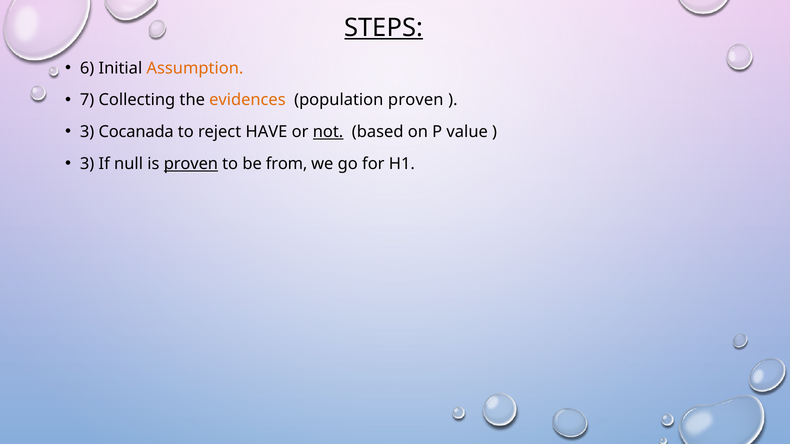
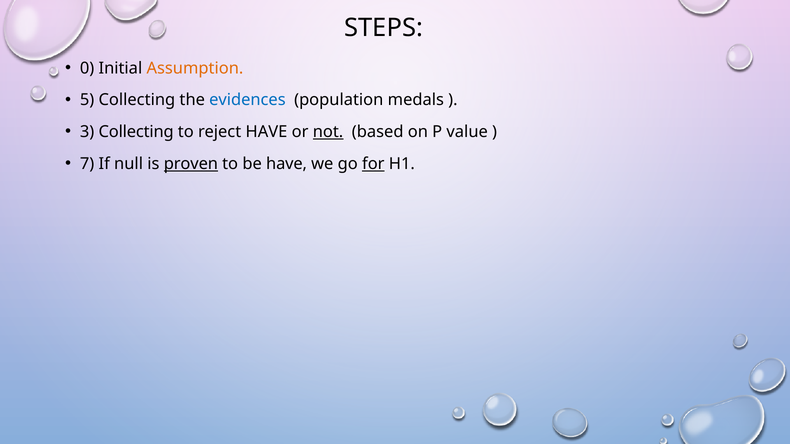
STEPS underline: present -> none
6: 6 -> 0
7: 7 -> 5
evidences colour: orange -> blue
population proven: proven -> medals
3 Cocanada: Cocanada -> Collecting
3 at (87, 164): 3 -> 7
be from: from -> have
for underline: none -> present
